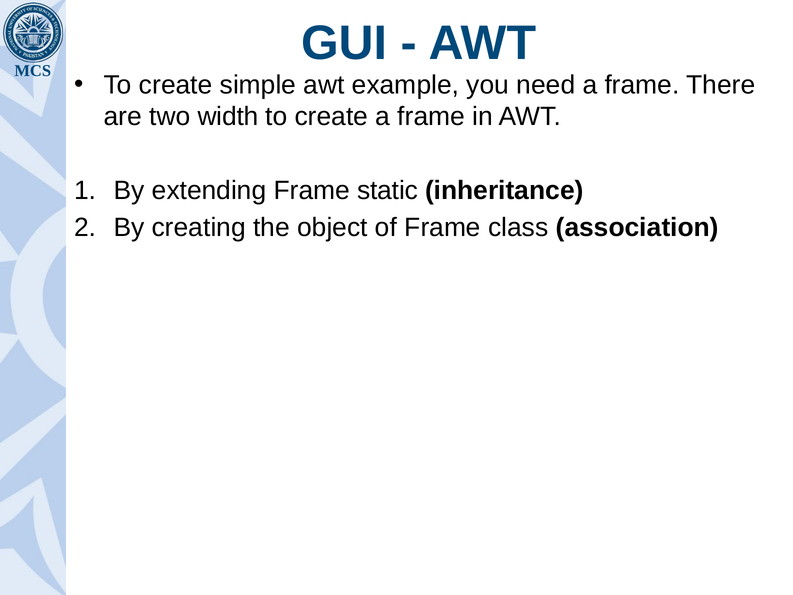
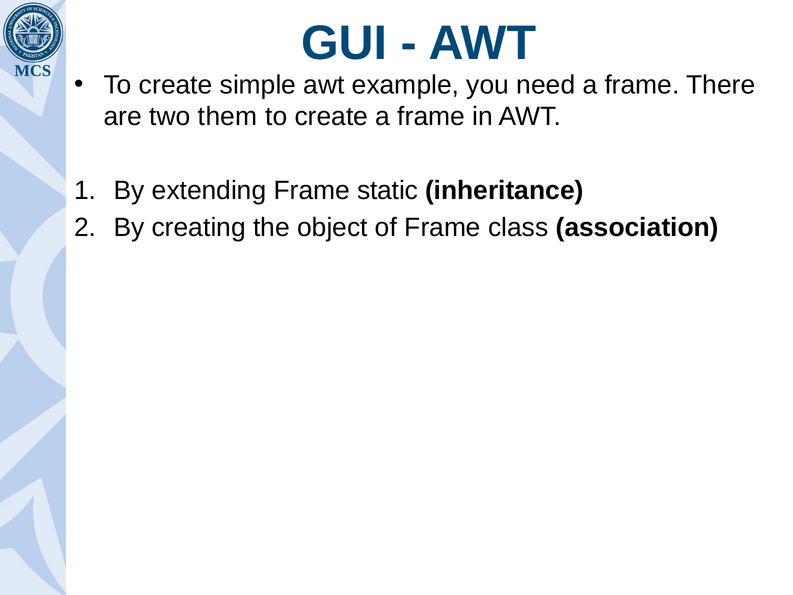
width: width -> them
